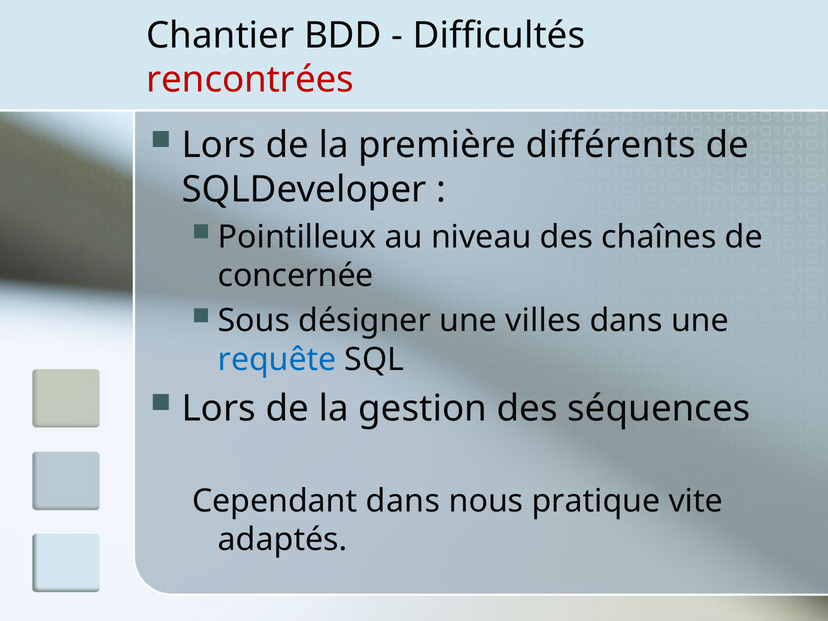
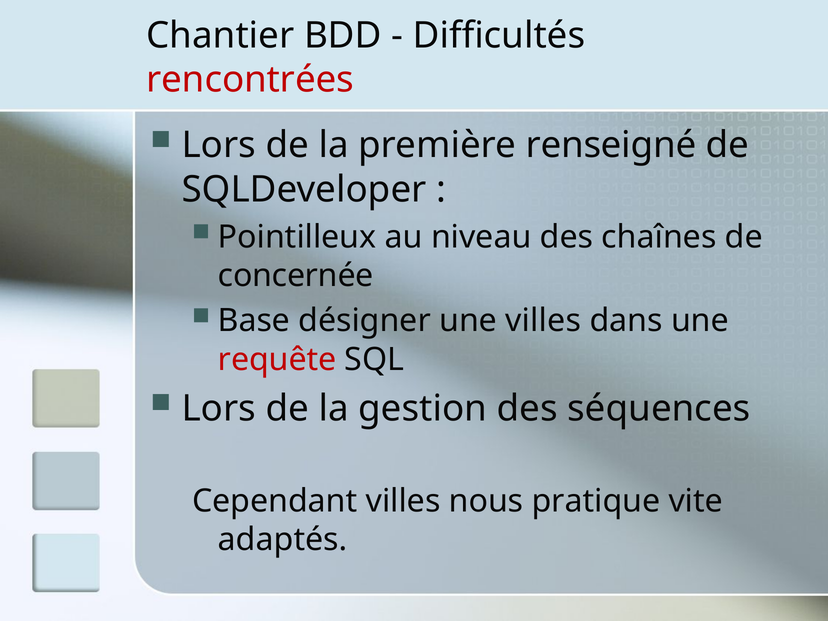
différents: différents -> renseigné
Sous: Sous -> Base
requête colour: blue -> red
Cependant dans: dans -> villes
